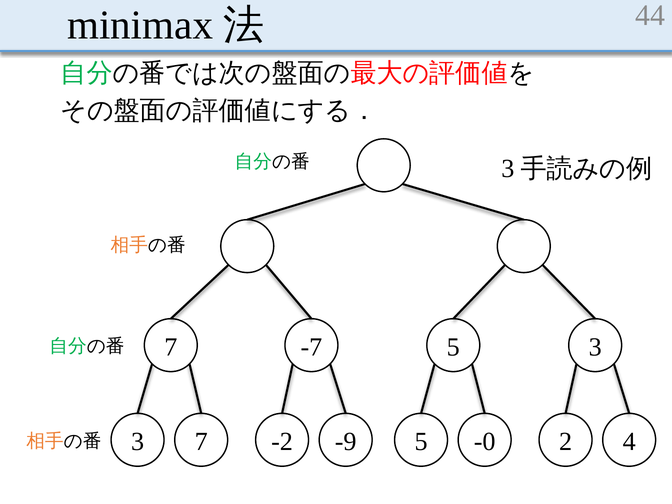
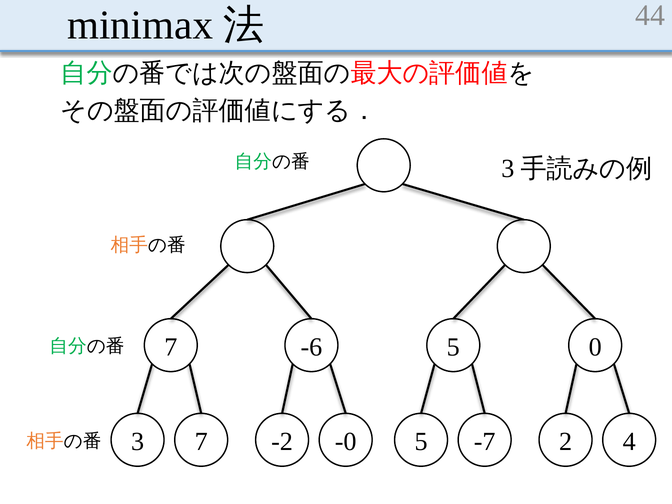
-7: -7 -> -6
5 3: 3 -> 0
-9: -9 -> -0
-0: -0 -> -7
